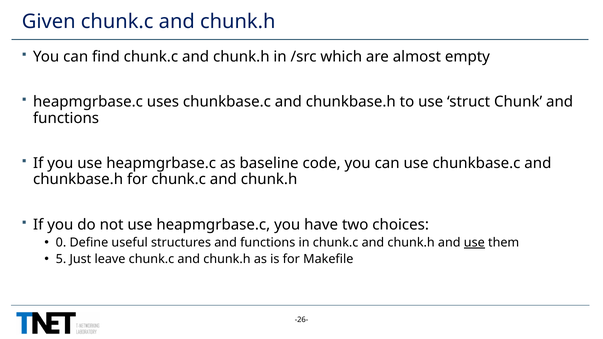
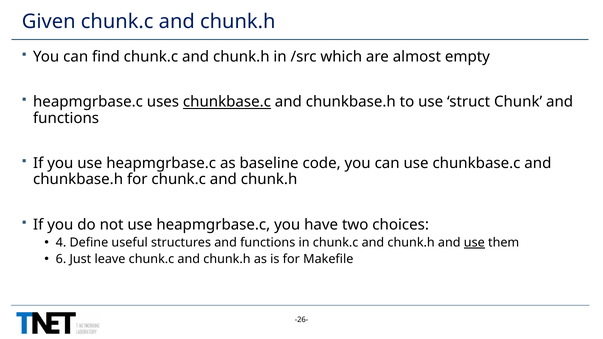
chunkbase.c at (227, 102) underline: none -> present
0: 0 -> 4
5: 5 -> 6
